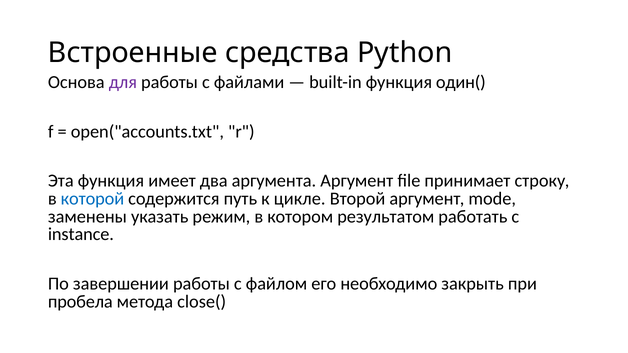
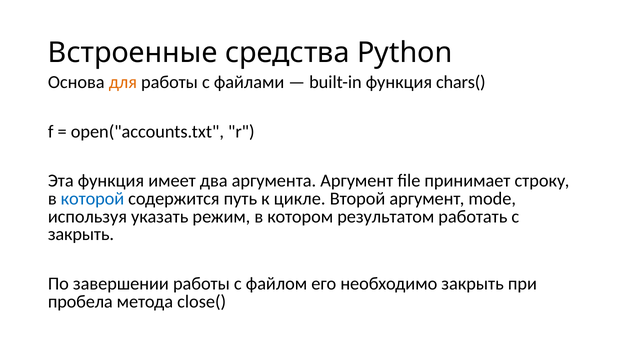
для colour: purple -> orange
один(: один( -> chars(
заменены: заменены -> используя
instance at (81, 234): instance -> закрыть
